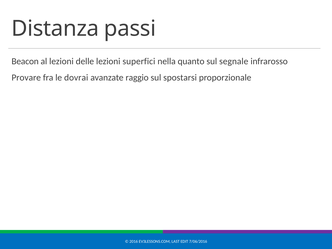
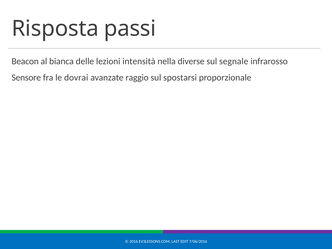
Distanza: Distanza -> Risposta
al lezioni: lezioni -> bianca
superfici: superfici -> intensità
quanto: quanto -> diverse
Provare: Provare -> Sensore
